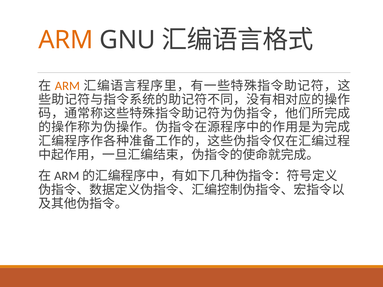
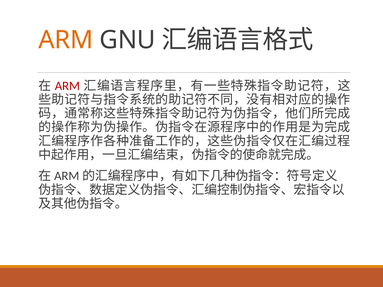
ARM at (67, 86) colour: orange -> red
